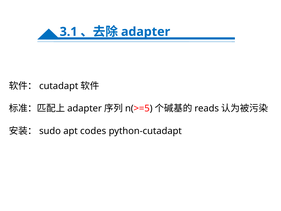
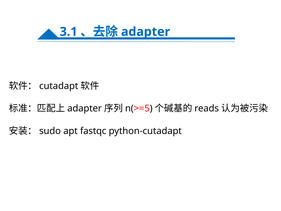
codes: codes -> fastqc
